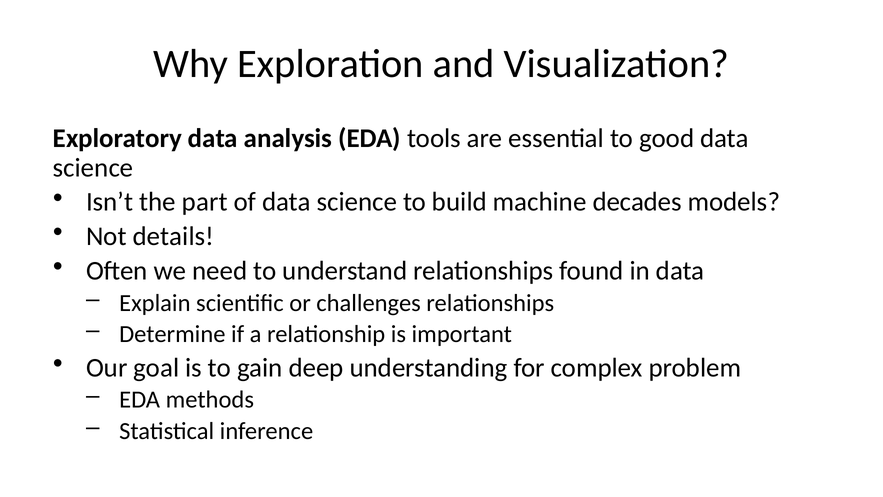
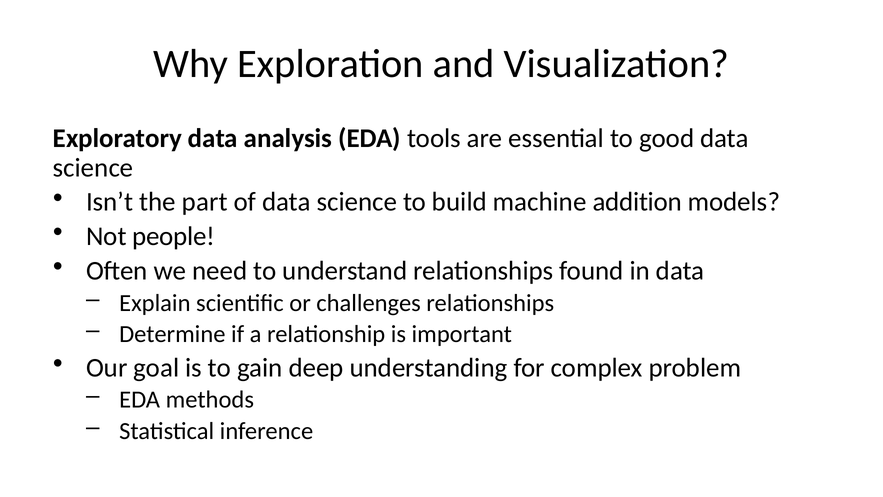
decades: decades -> addition
details: details -> people
